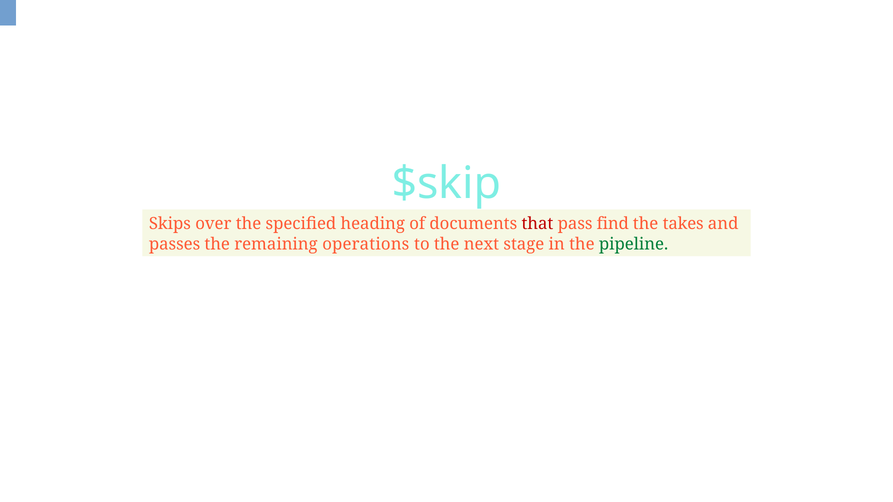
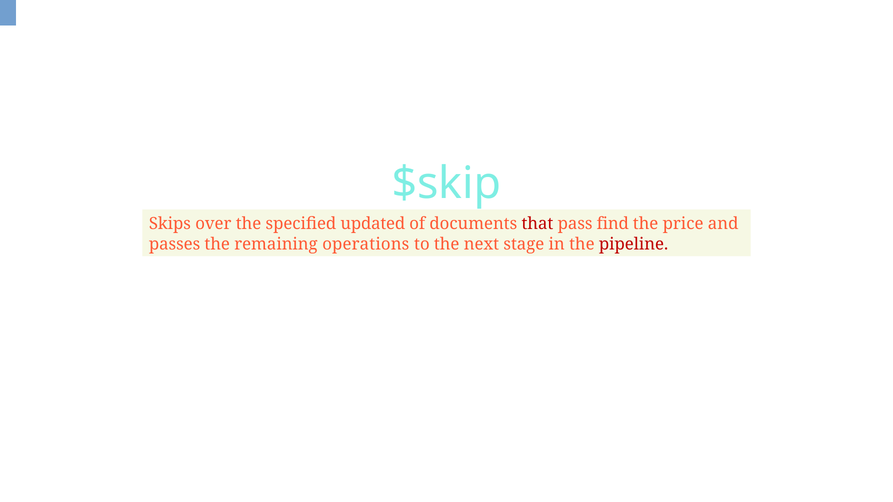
heading: heading -> updated
takes: takes -> price
pipeline colour: green -> red
